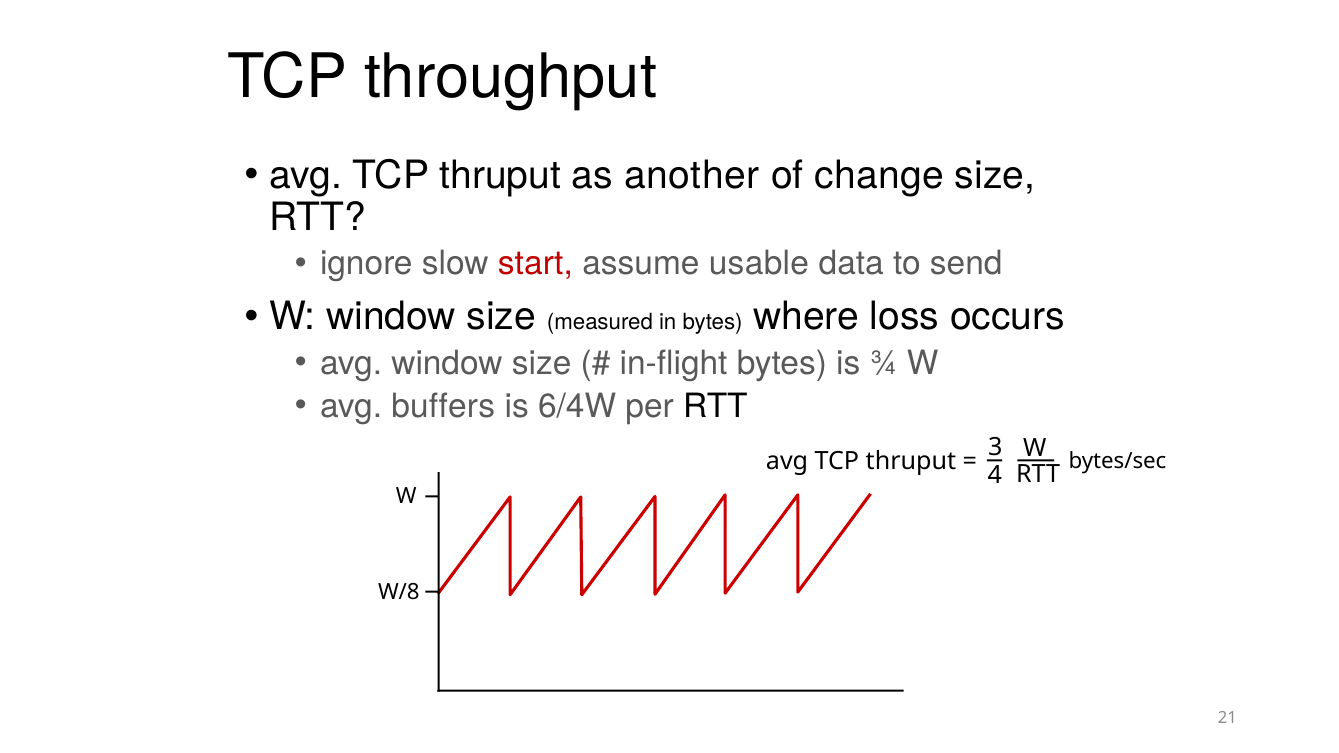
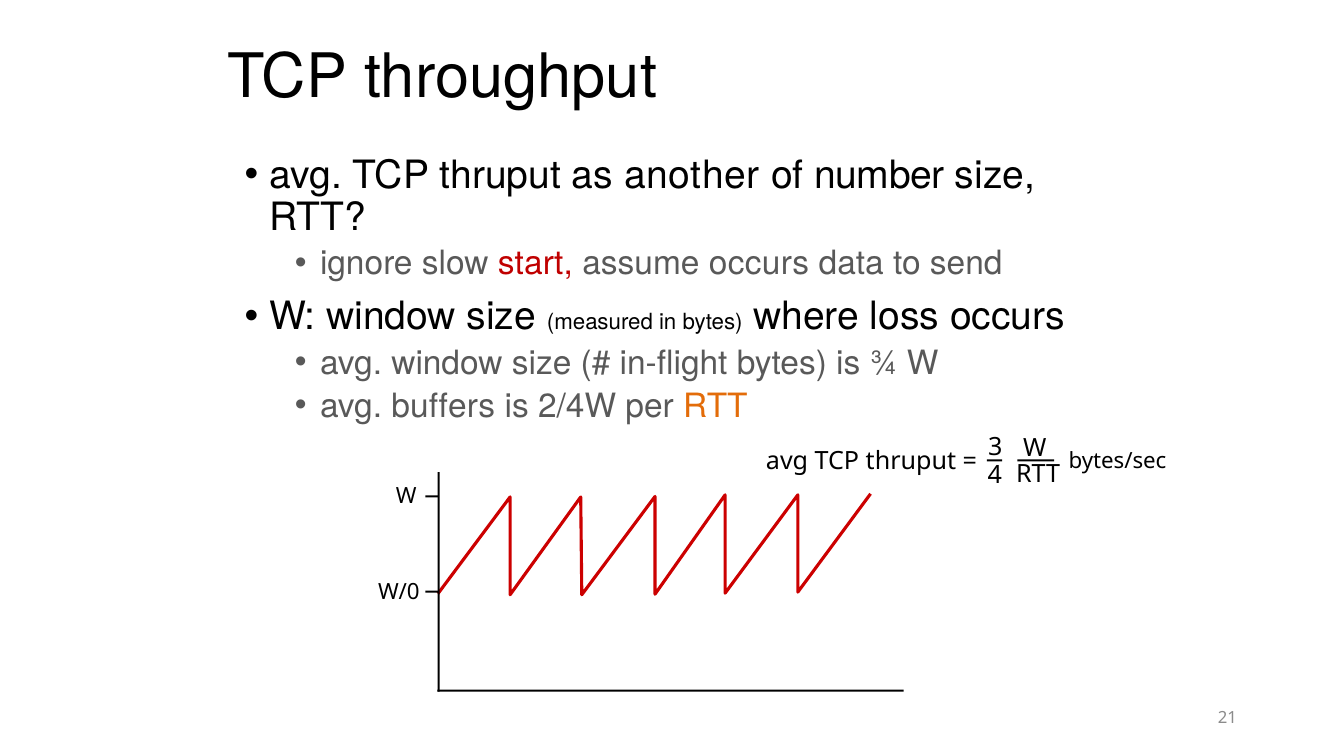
change: change -> number
assume usable: usable -> occurs
6/4W: 6/4W -> 2/4W
RTT at (715, 406) colour: black -> orange
W/8: W/8 -> W/0
